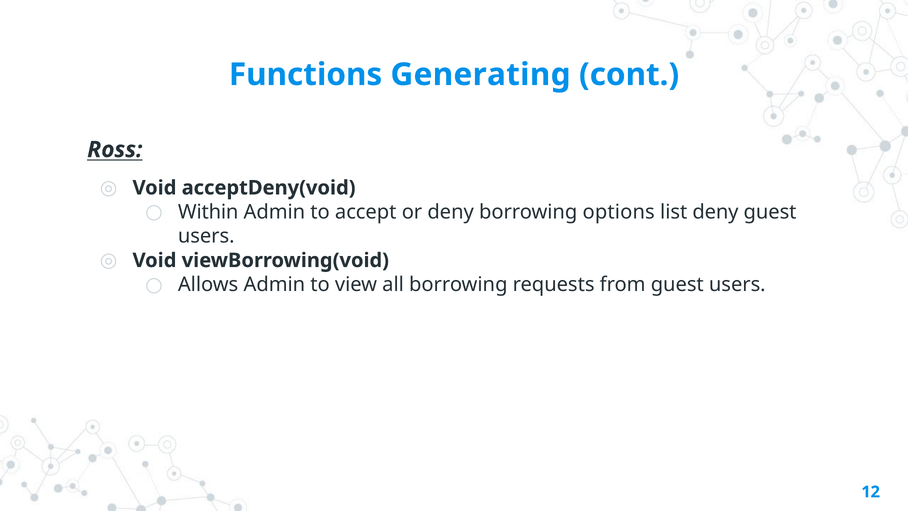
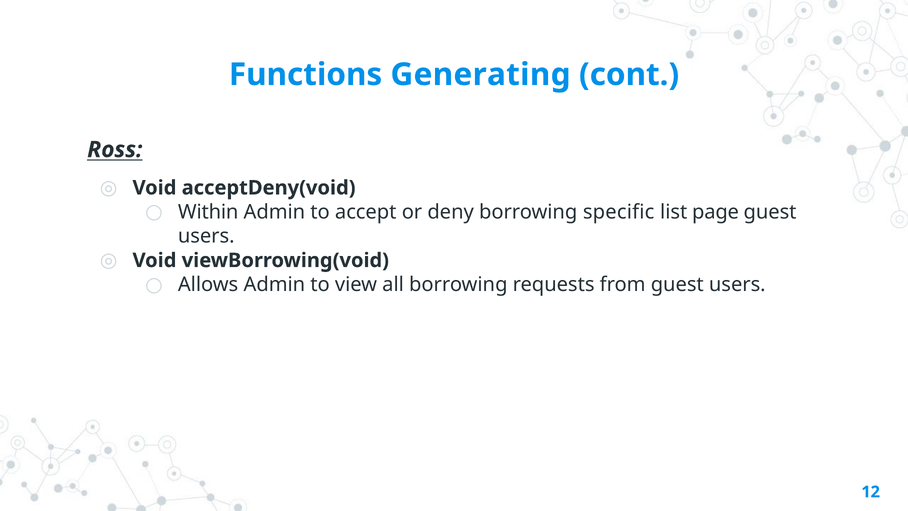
options: options -> specific
list deny: deny -> page
